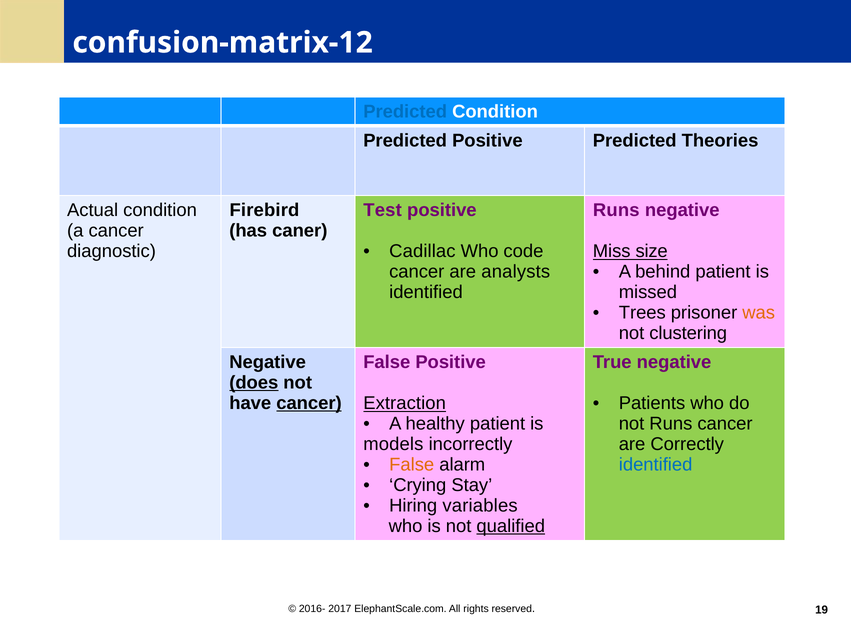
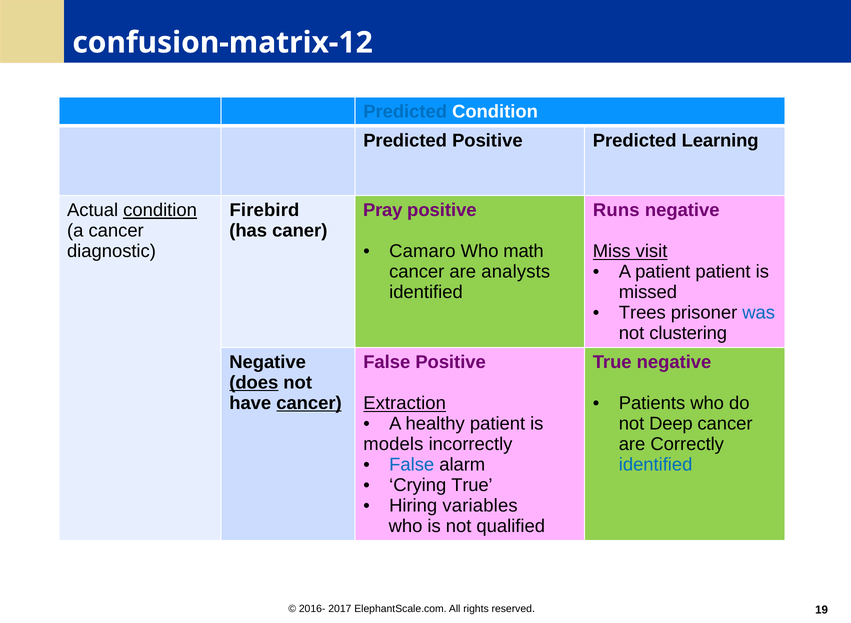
Theories: Theories -> Learning
condition at (160, 210) underline: none -> present
Test: Test -> Pray
Cadillac: Cadillac -> Camaro
code: code -> math
size: size -> visit
A behind: behind -> patient
was colour: orange -> blue
not Runs: Runs -> Deep
False at (412, 464) colour: orange -> blue
Crying Stay: Stay -> True
qualified underline: present -> none
